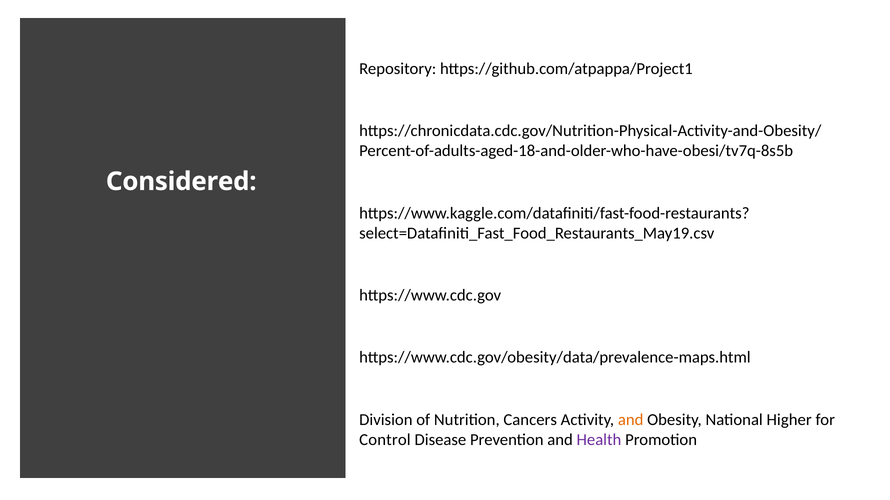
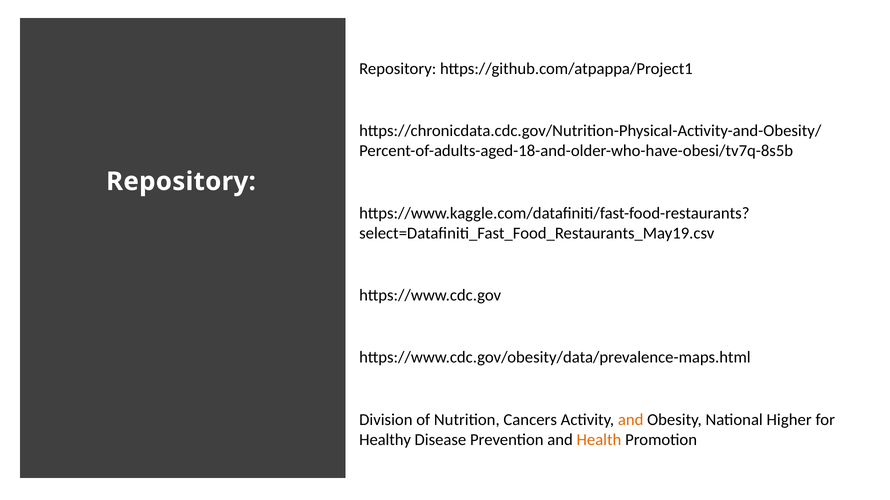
Considered at (181, 182): Considered -> Repository
Control: Control -> Healthy
Health colour: purple -> orange
